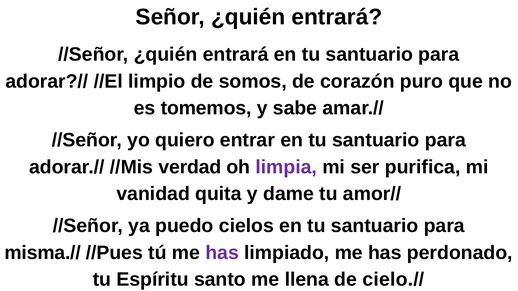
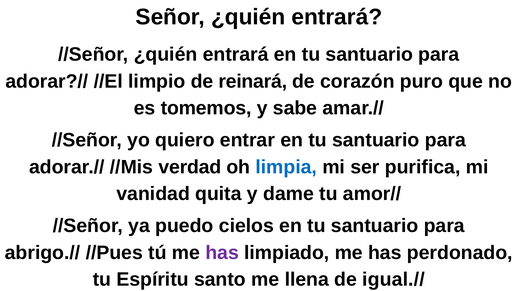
somos: somos -> reinará
limpia colour: purple -> blue
misma.//: misma.// -> abrigo.//
cielo.//: cielo.// -> igual.//
